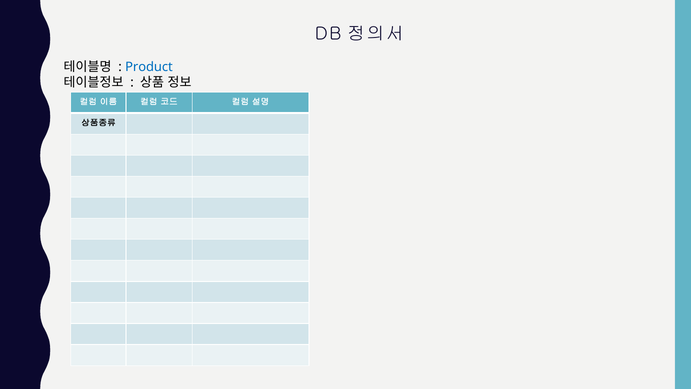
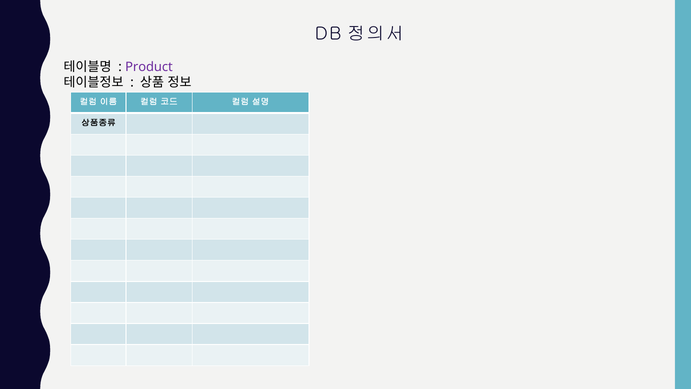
Product colour: blue -> purple
